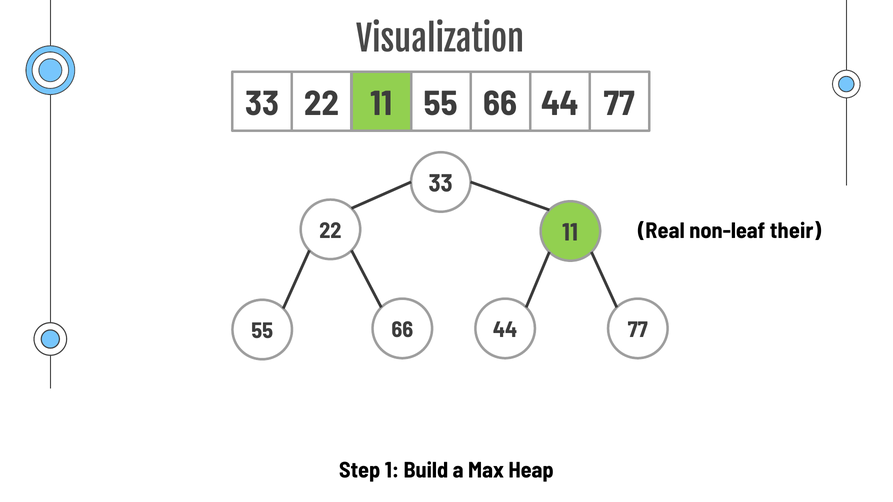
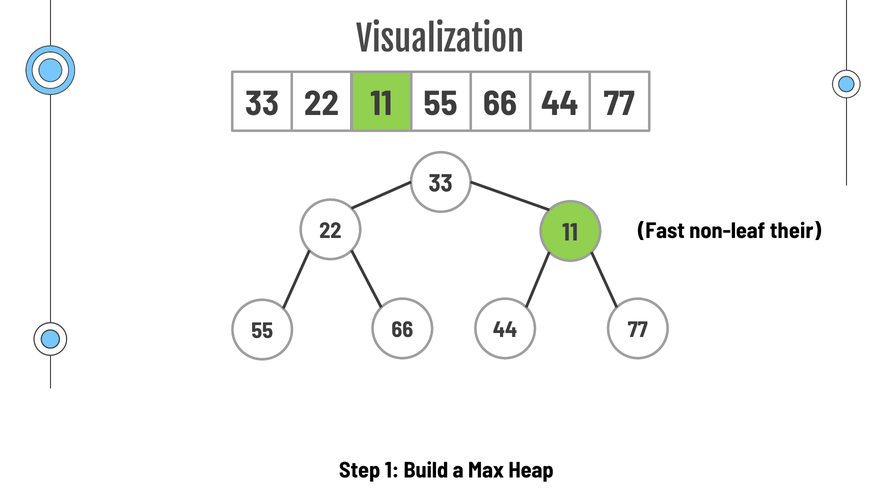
Real: Real -> Fast
